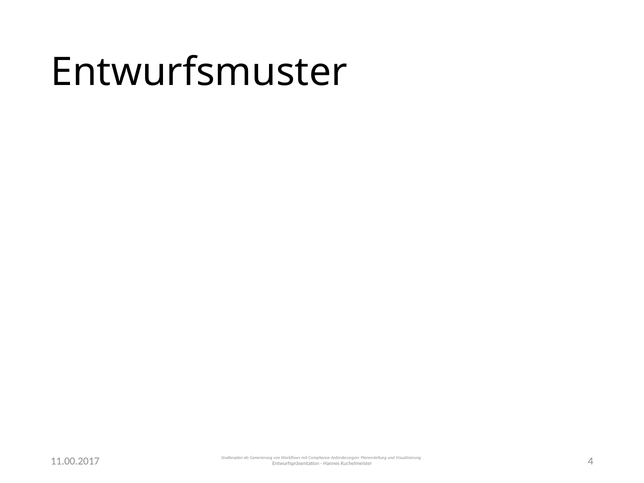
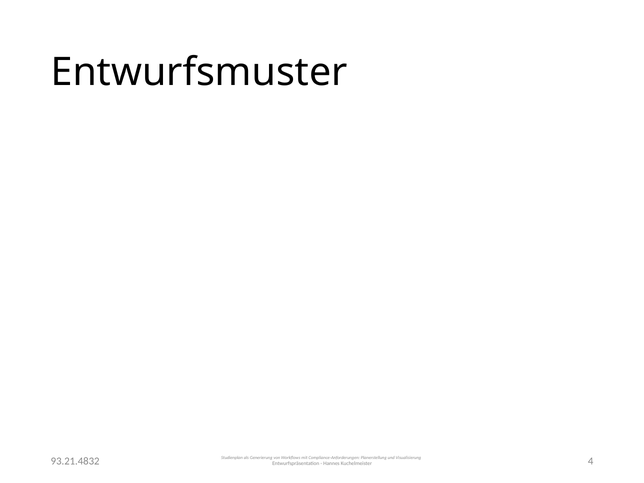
11.00.2017: 11.00.2017 -> 93.21.4832
